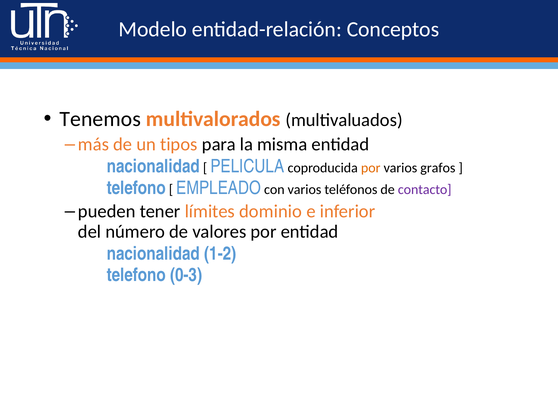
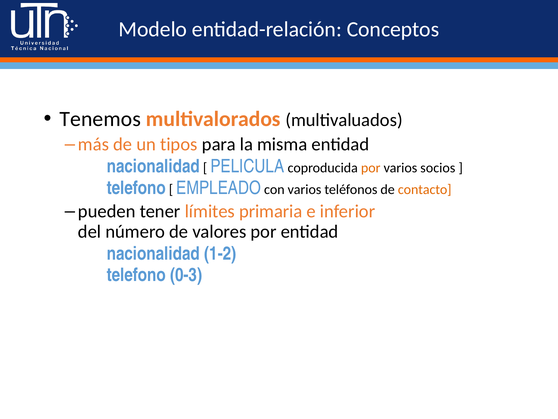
grafos: grafos -> socios
contacto colour: purple -> orange
dominio: dominio -> primaria
